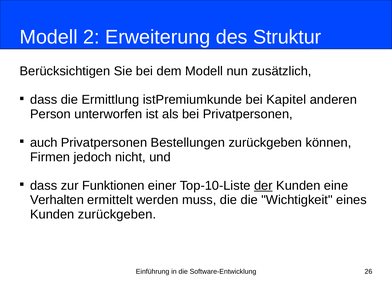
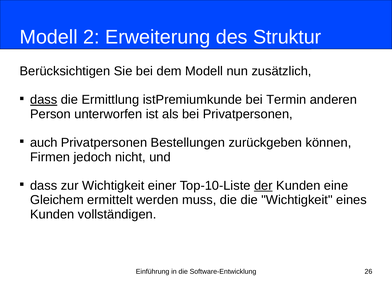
dass at (44, 100) underline: none -> present
Kapitel: Kapitel -> Termin
zur Funktionen: Funktionen -> Wichtigkeit
Verhalten: Verhalten -> Gleichem
Kunden zurückgeben: zurückgeben -> vollständigen
